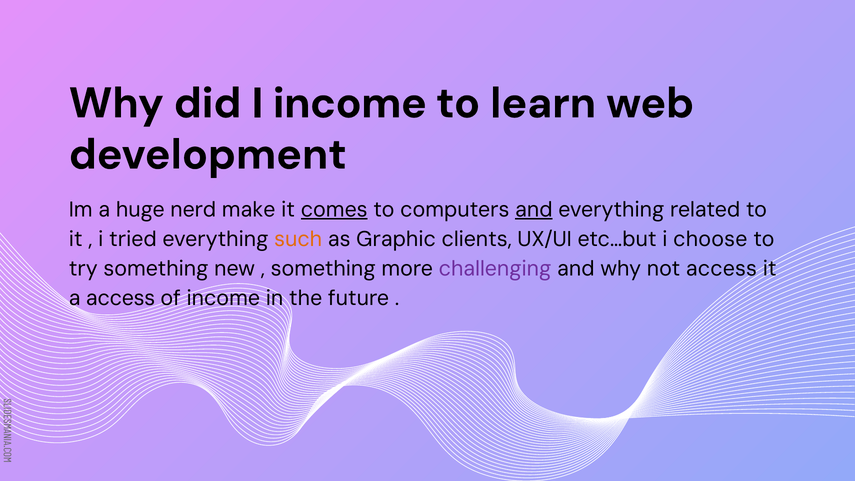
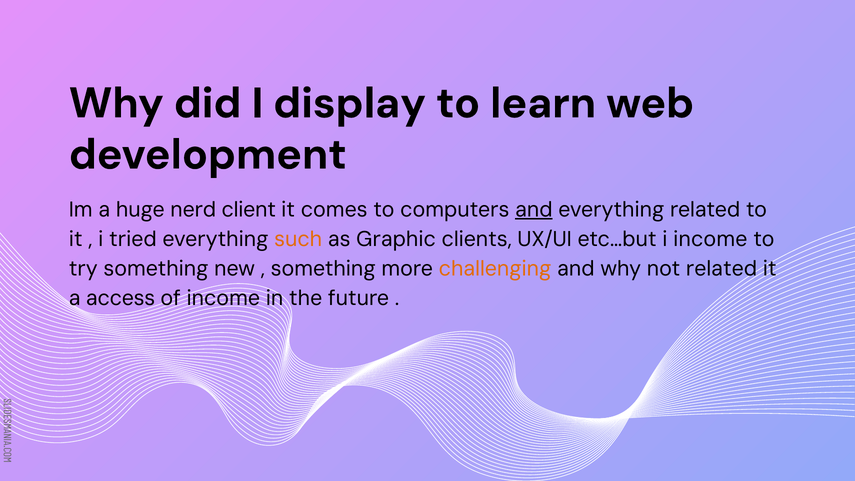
I income: income -> display
make: make -> client
comes underline: present -> none
i choose: choose -> income
challenging colour: purple -> orange
not access: access -> related
